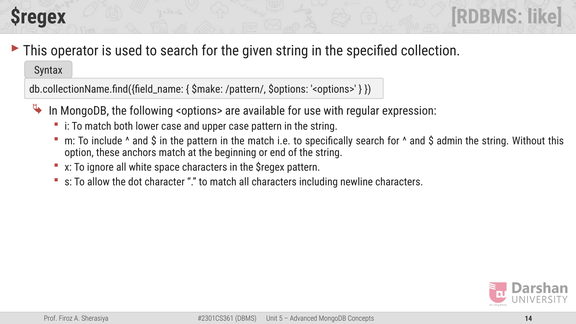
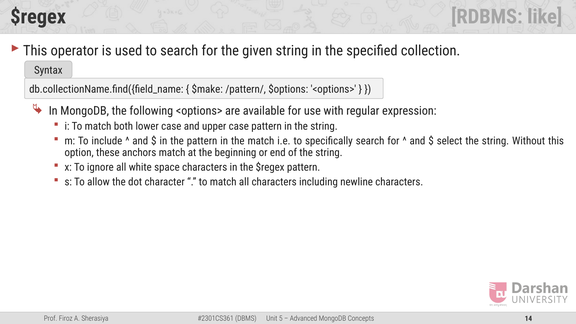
admin: admin -> select
